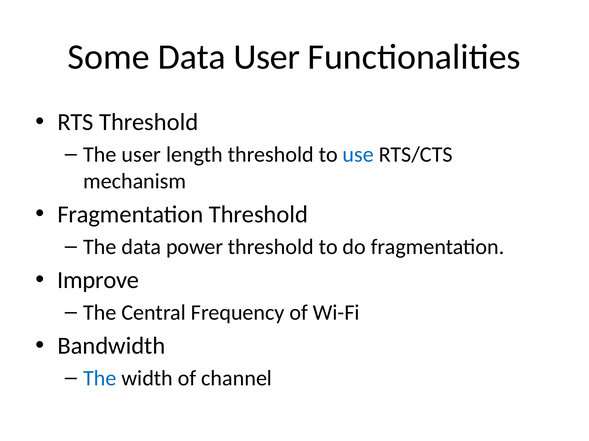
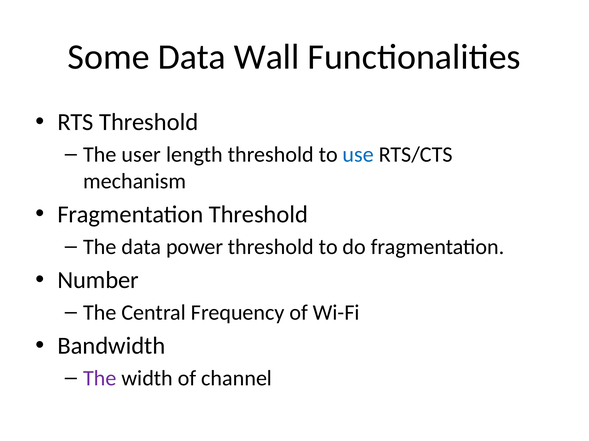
Data User: User -> Wall
Improve: Improve -> Number
The at (100, 379) colour: blue -> purple
